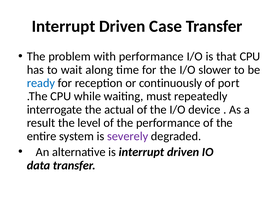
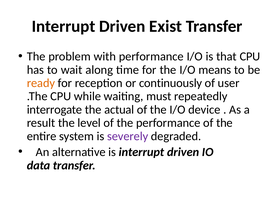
Case: Case -> Exist
slower: slower -> means
ready colour: blue -> orange
port: port -> user
